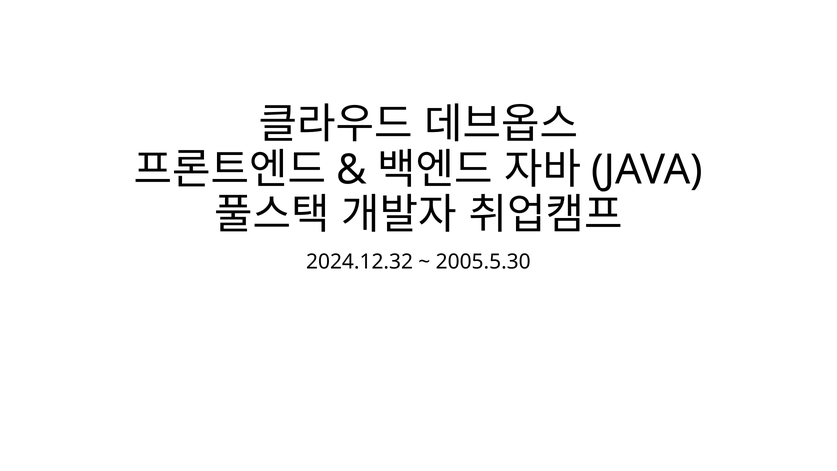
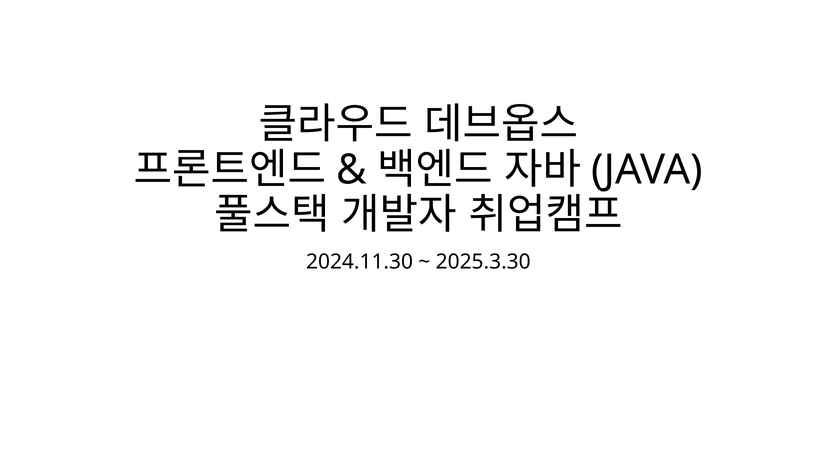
2024.12.32: 2024.12.32 -> 2024.11.30
2005.5.30: 2005.5.30 -> 2025.3.30
